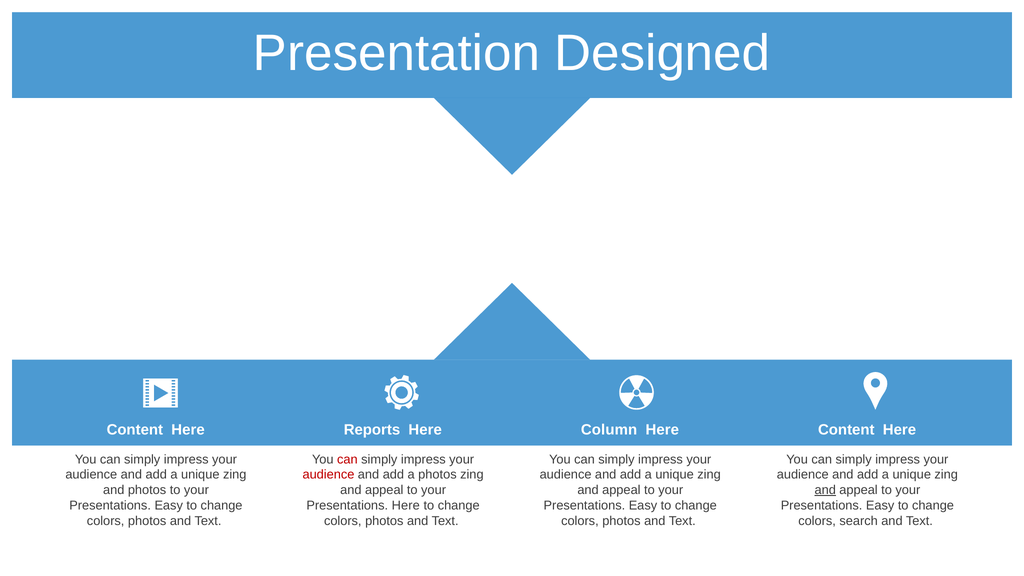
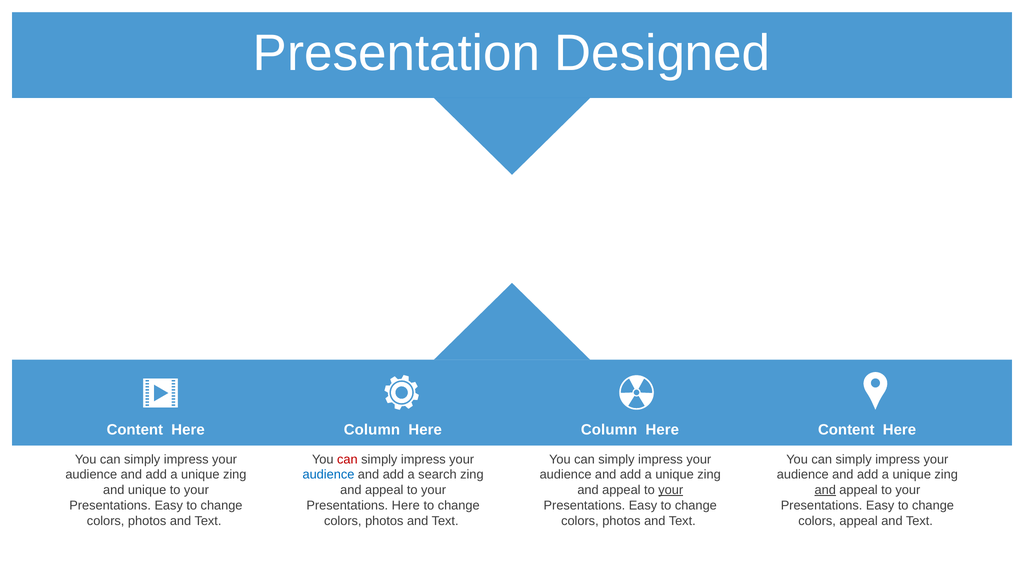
Reports at (372, 430): Reports -> Column
audience at (328, 475) colour: red -> blue
a photos: photos -> search
and photos: photos -> unique
your at (671, 490) underline: none -> present
colors search: search -> appeal
